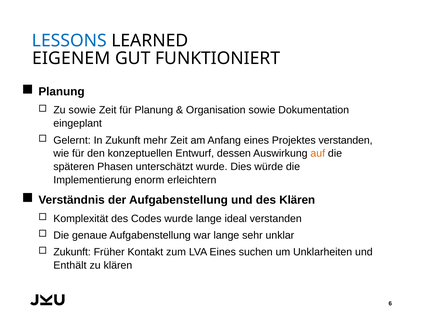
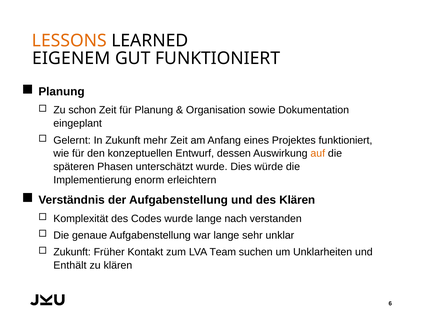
LESSONS colour: blue -> orange
Zu sowie: sowie -> schon
Projektes verstanden: verstanden -> funktioniert
ideal: ideal -> nach
LVA Eines: Eines -> Team
